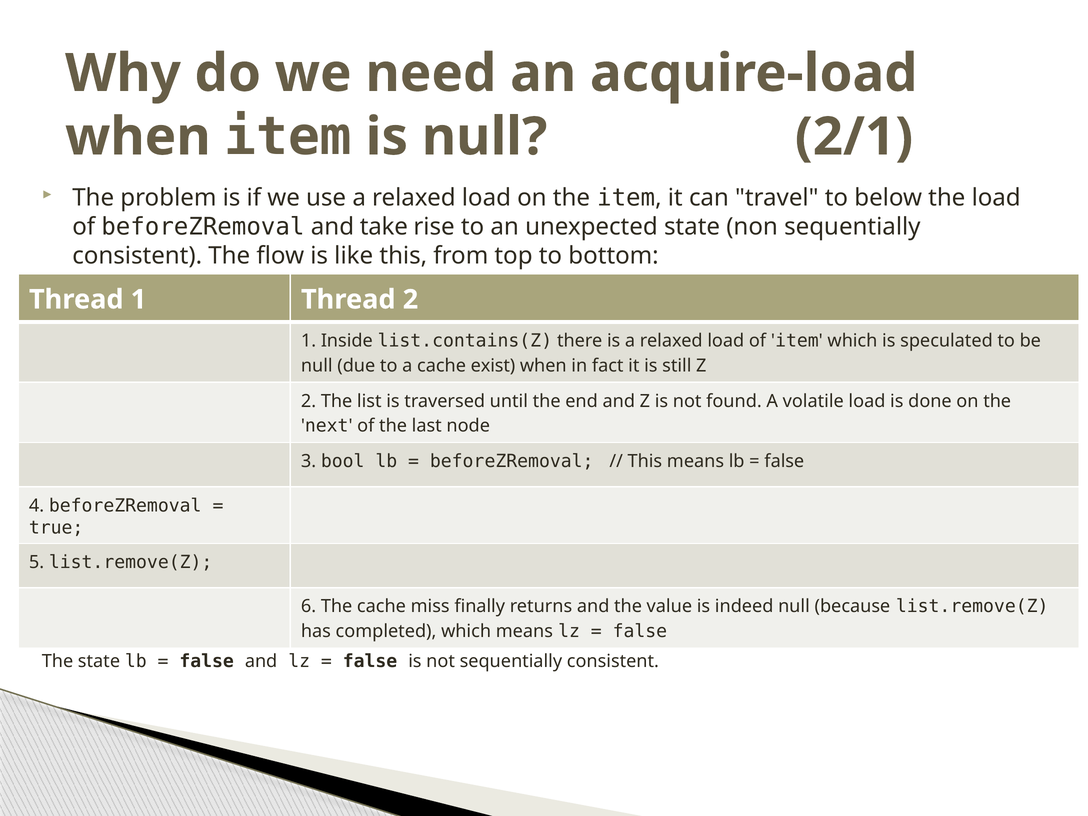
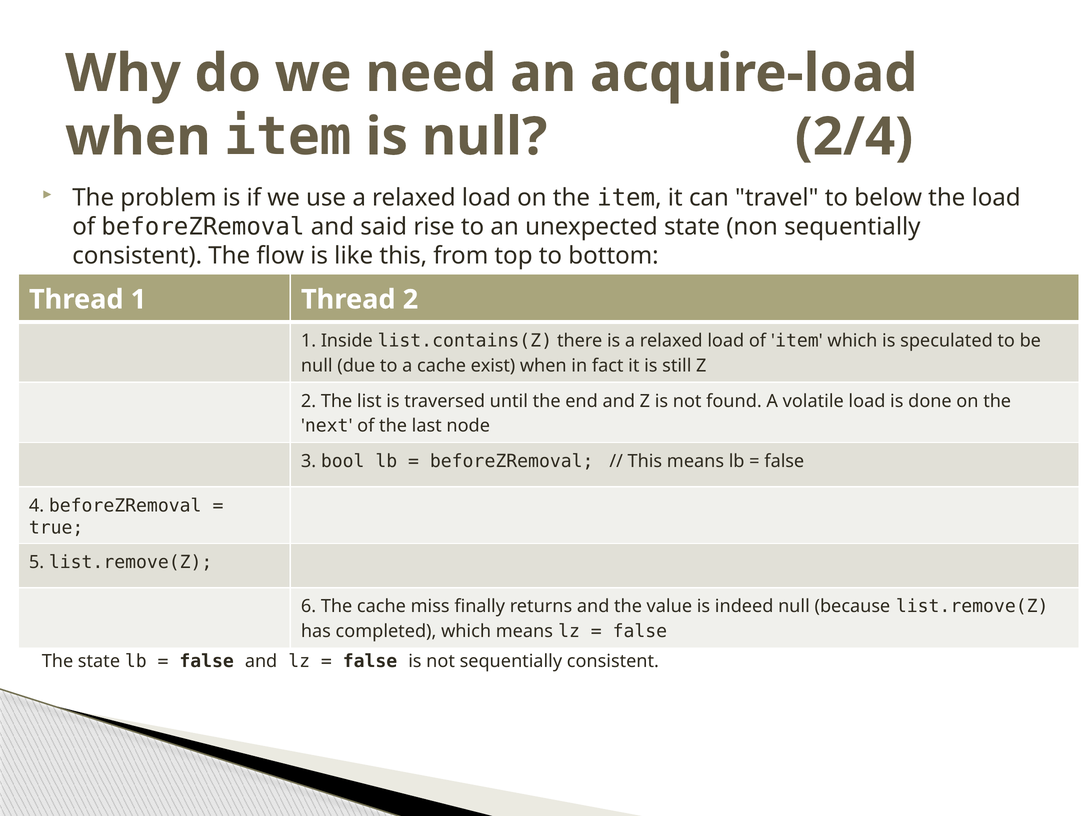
2/1: 2/1 -> 2/4
take: take -> said
